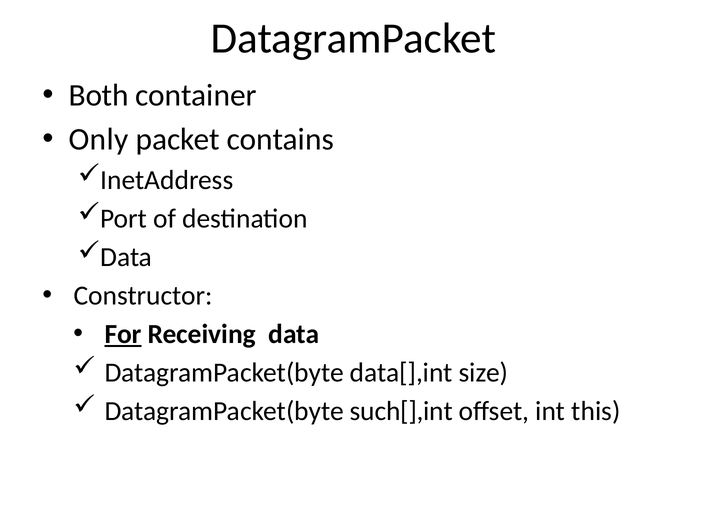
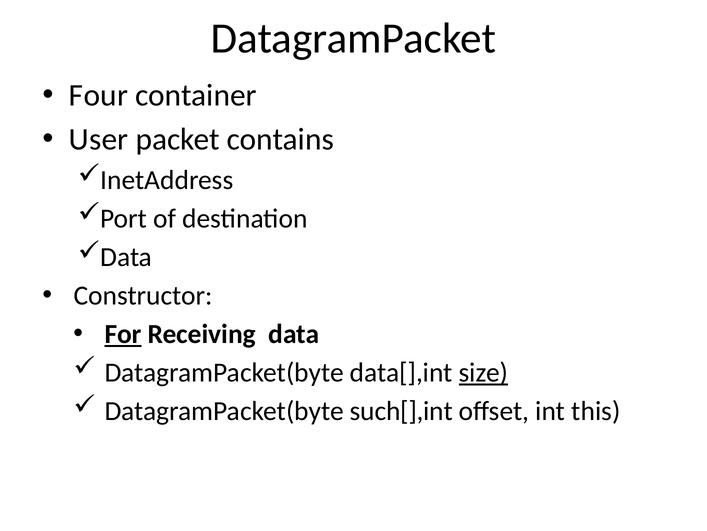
Both: Both -> Four
Only: Only -> User
size underline: none -> present
